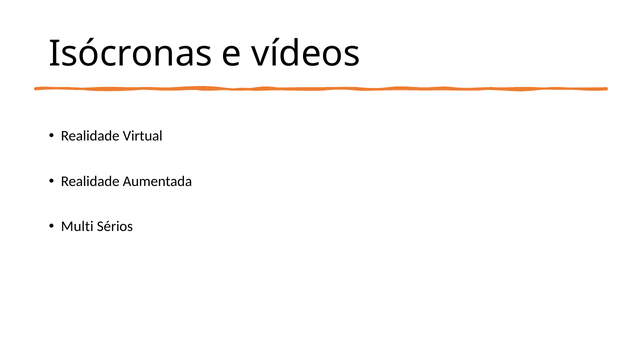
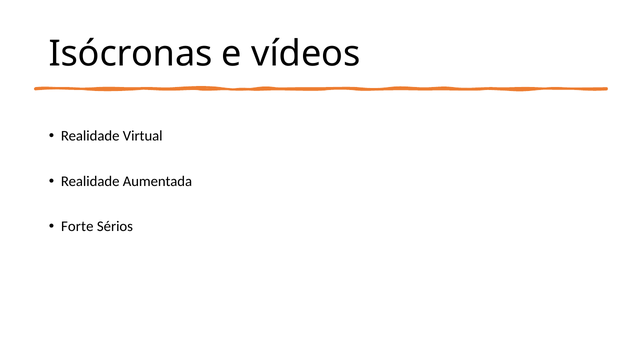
Multi: Multi -> Forte
